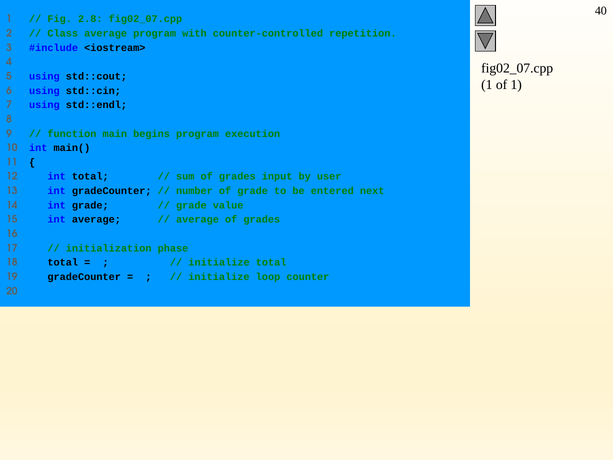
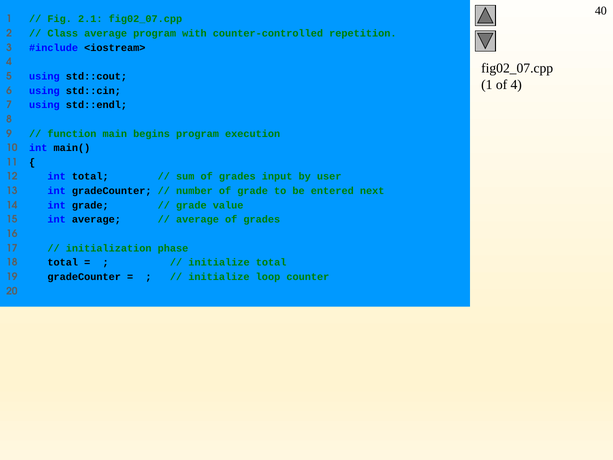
2.8: 2.8 -> 2.1
of 1: 1 -> 4
